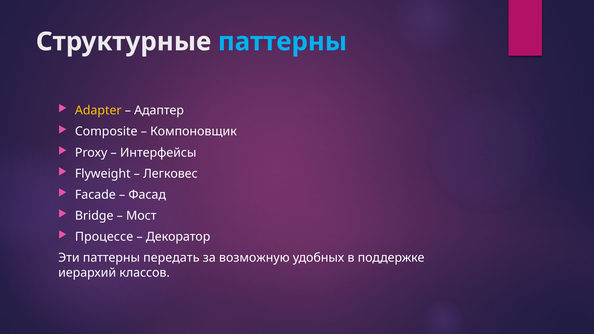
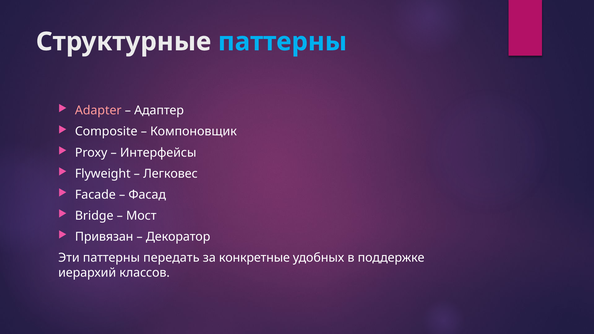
Adapter colour: yellow -> pink
Процессе: Процессе -> Привязан
возможную: возможную -> конкретные
